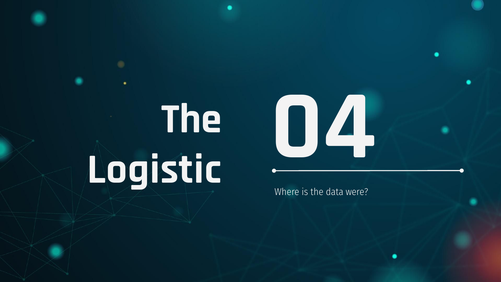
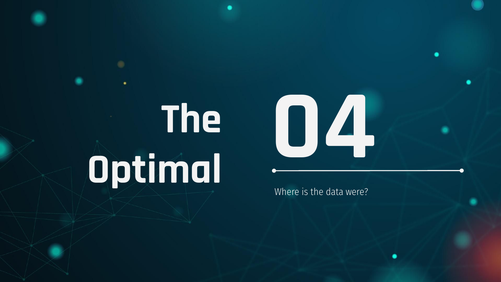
Logistic: Logistic -> Optimal
